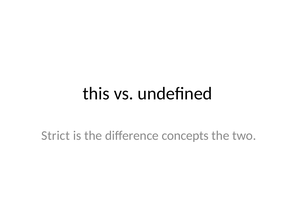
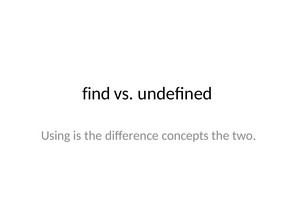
this: this -> find
Strict: Strict -> Using
